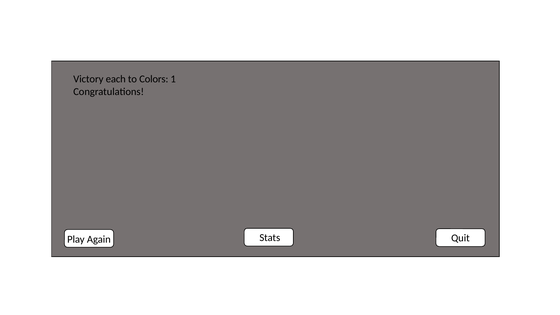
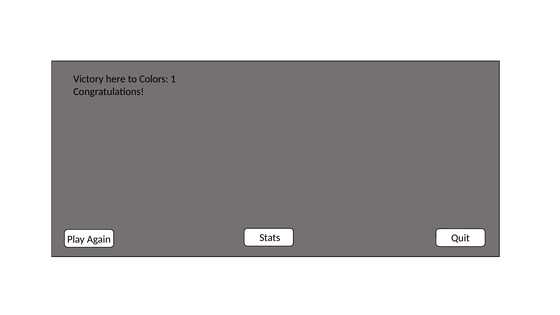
each: each -> here
